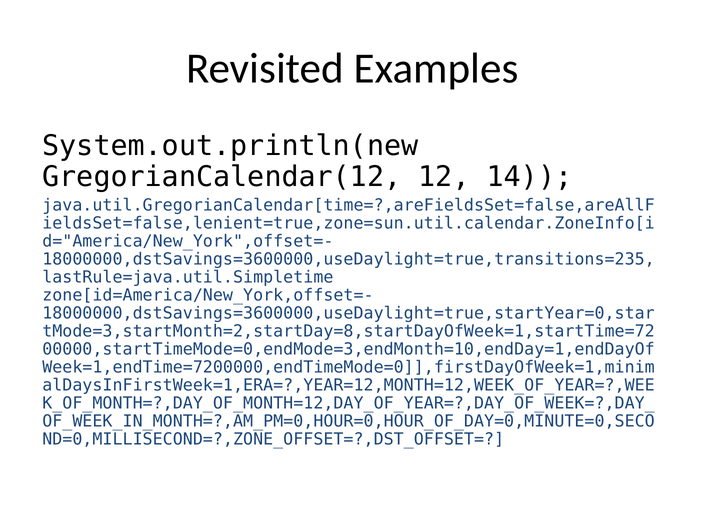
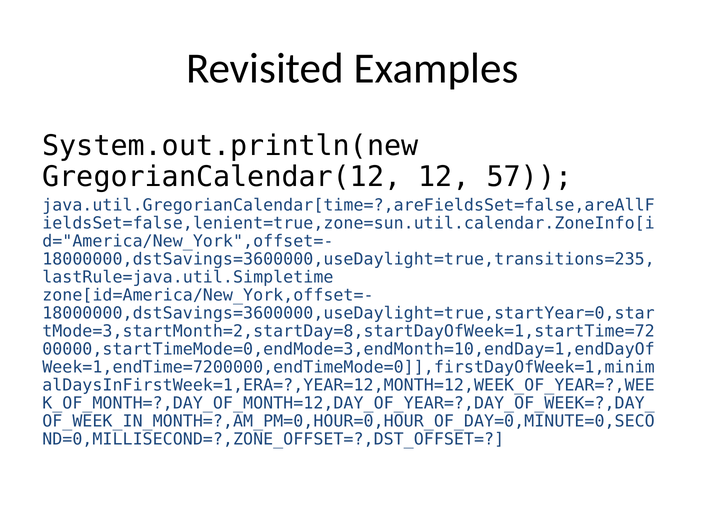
14: 14 -> 57
